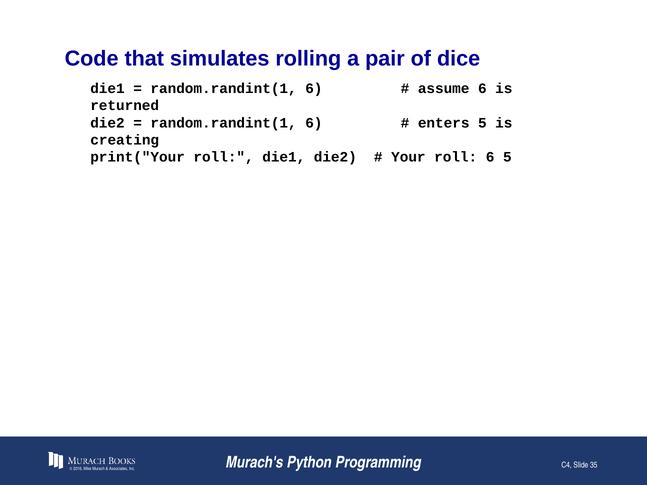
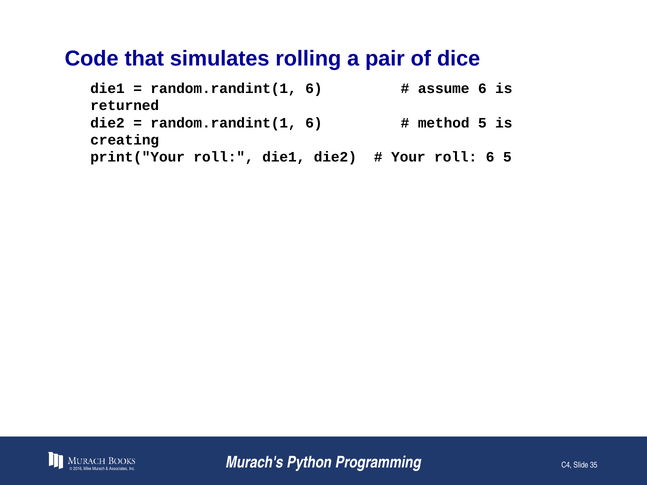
enters: enters -> method
